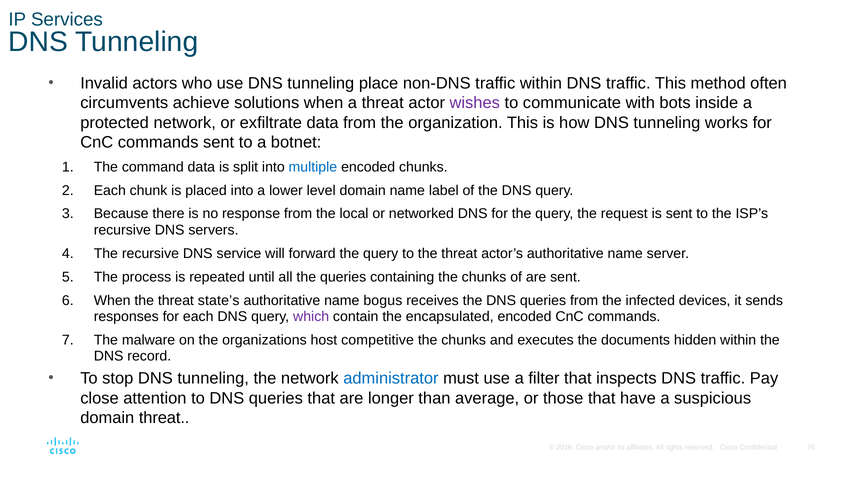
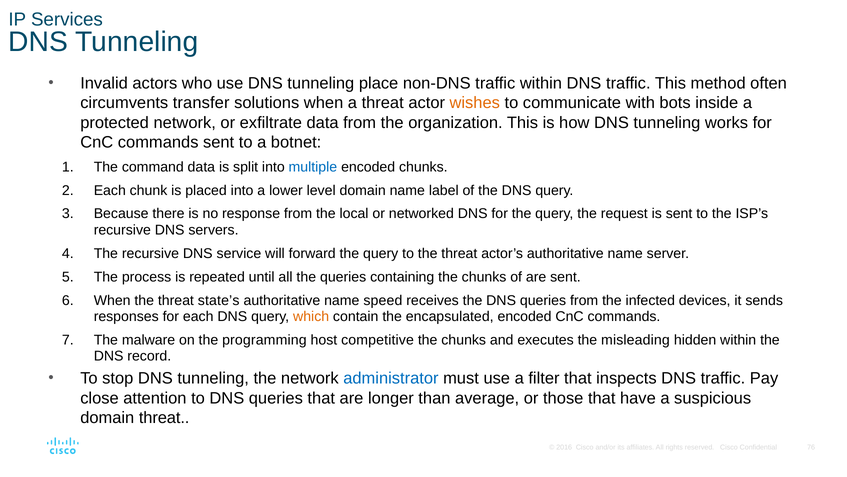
achieve: achieve -> transfer
wishes colour: purple -> orange
bogus: bogus -> speed
which colour: purple -> orange
organizations: organizations -> programming
documents: documents -> misleading
